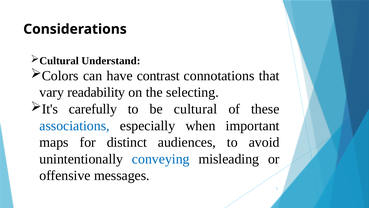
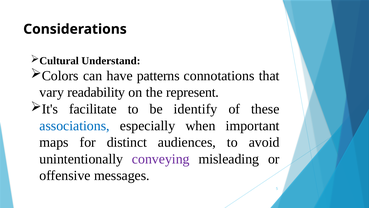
contrast: contrast -> patterns
selecting: selecting -> represent
carefully: carefully -> facilitate
cultural: cultural -> identify
conveying colour: blue -> purple
